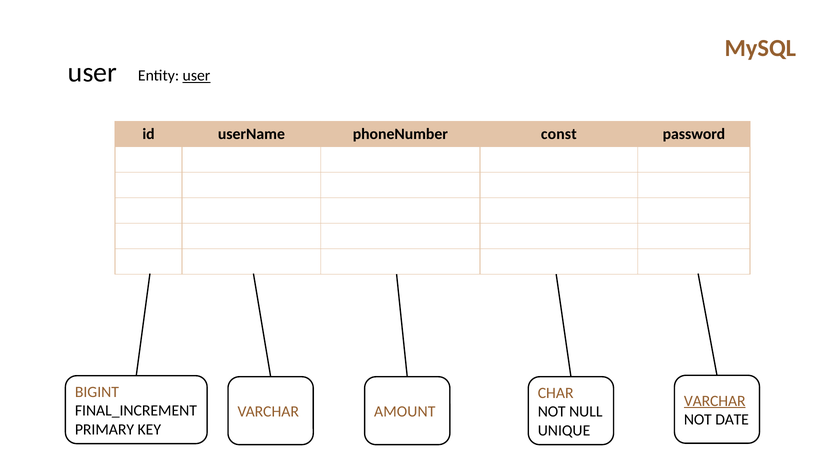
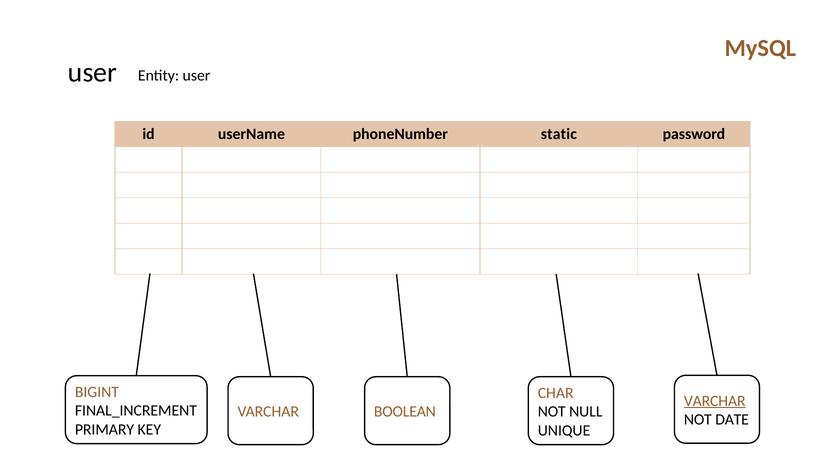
user at (196, 76) underline: present -> none
const: const -> static
AMOUNT: AMOUNT -> BOOLEAN
